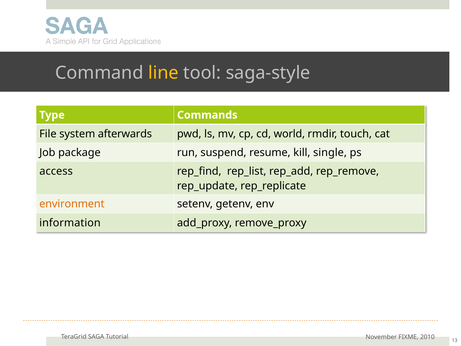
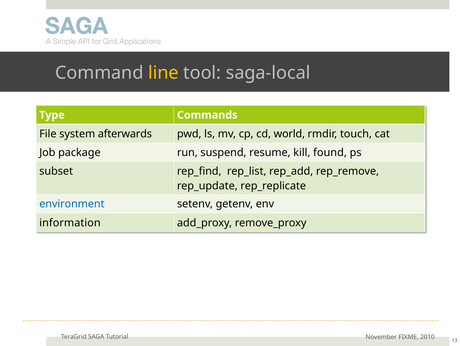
saga-style: saga-style -> saga-local
single: single -> found
access: access -> subset
environment colour: orange -> blue
